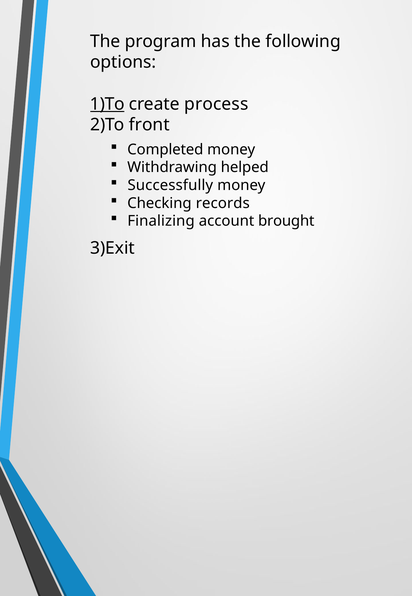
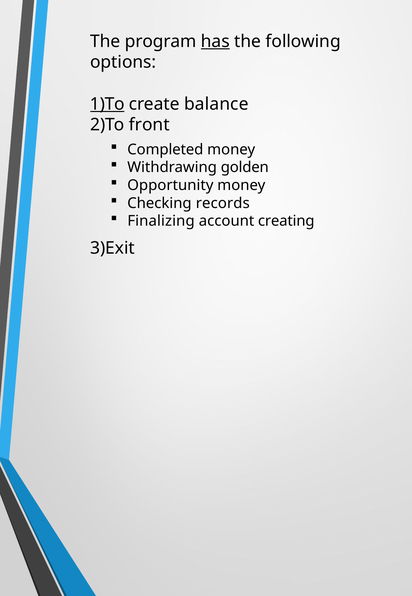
has underline: none -> present
process: process -> balance
helped: helped -> golden
Successfully: Successfully -> Opportunity
brought: brought -> creating
